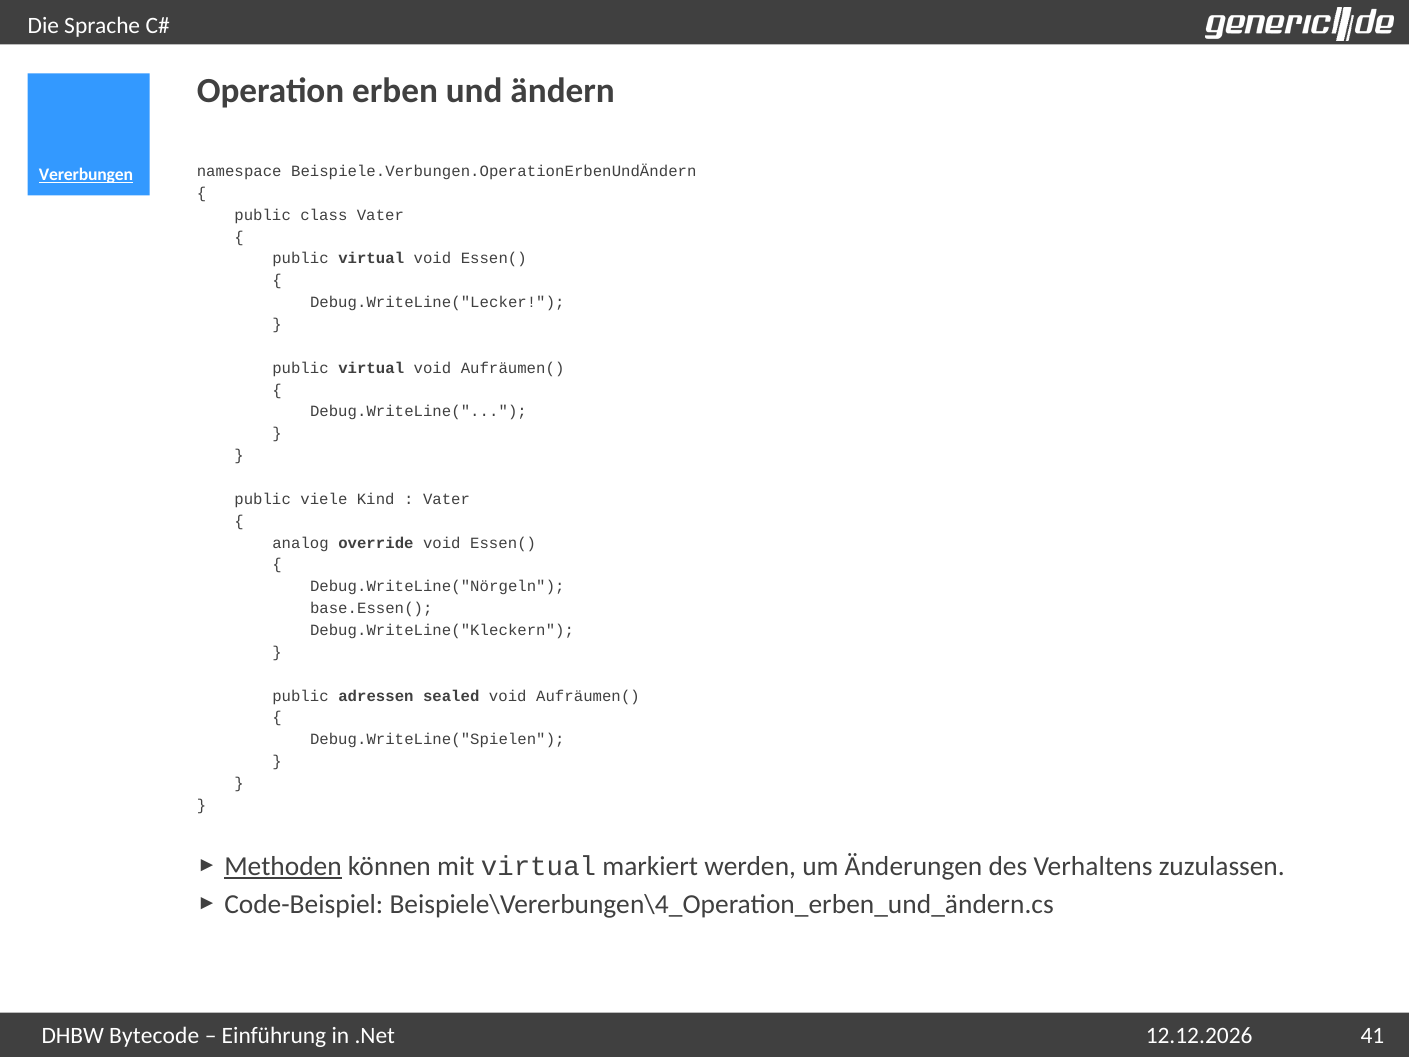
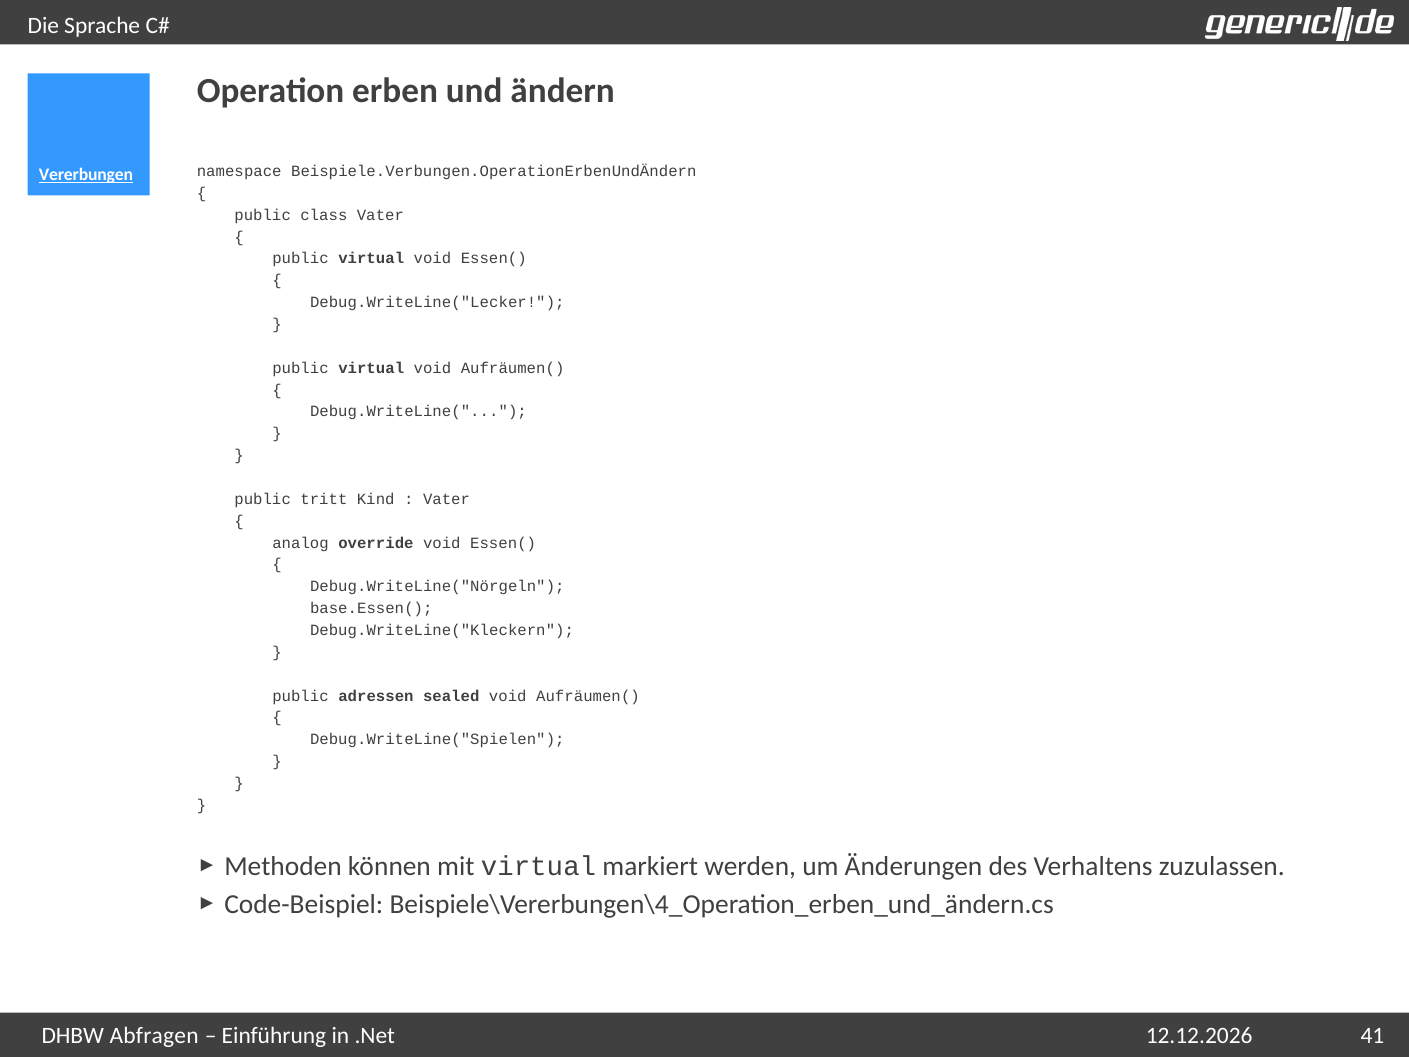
viele: viele -> tritt
Methoden underline: present -> none
Bytecode: Bytecode -> Abfragen
